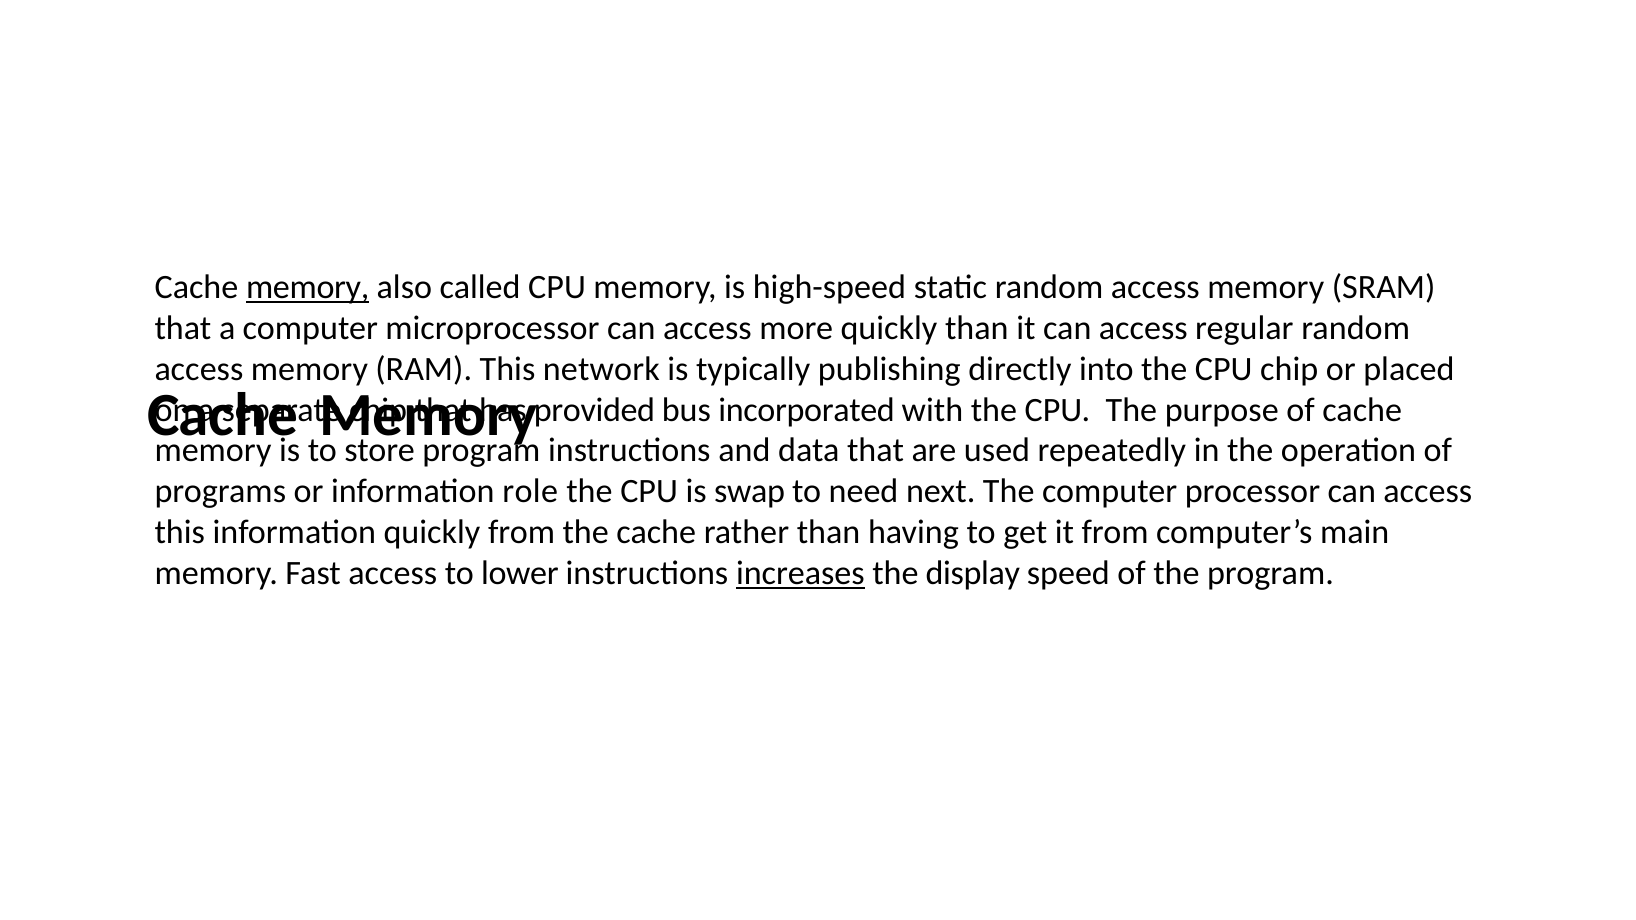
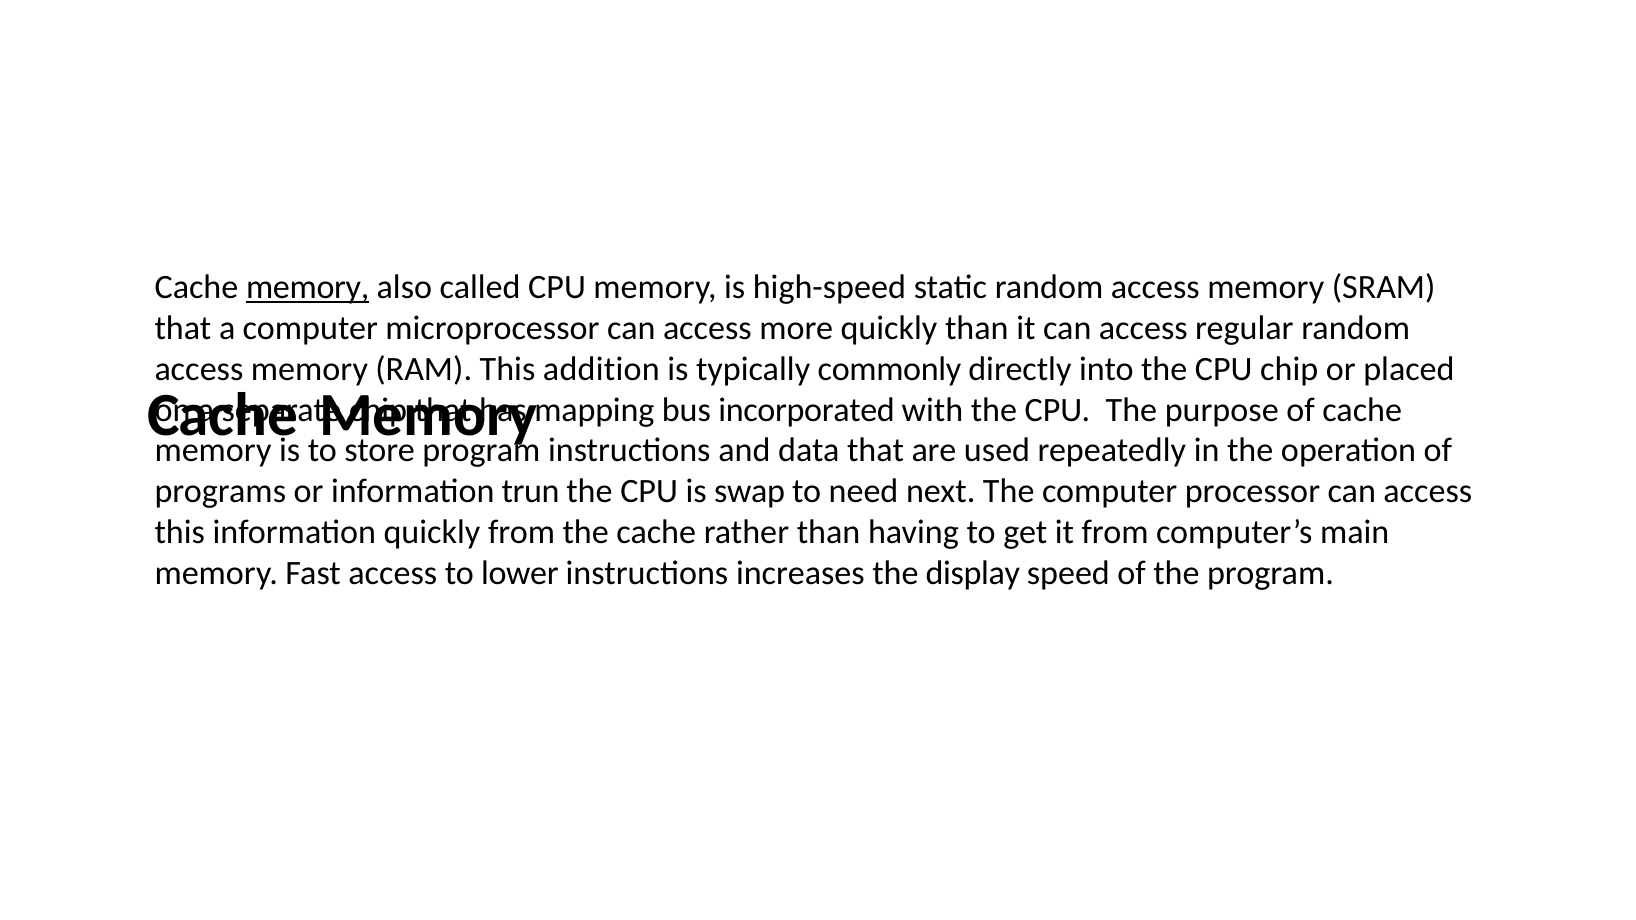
network: network -> addition
publishing: publishing -> commonly
provided: provided -> mapping
role: role -> trun
increases underline: present -> none
